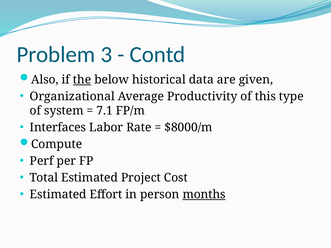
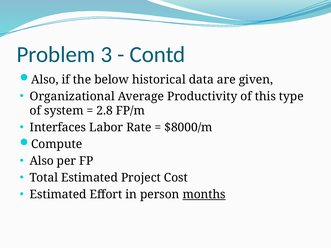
the underline: present -> none
7.1: 7.1 -> 2.8
Perf at (42, 161): Perf -> Also
